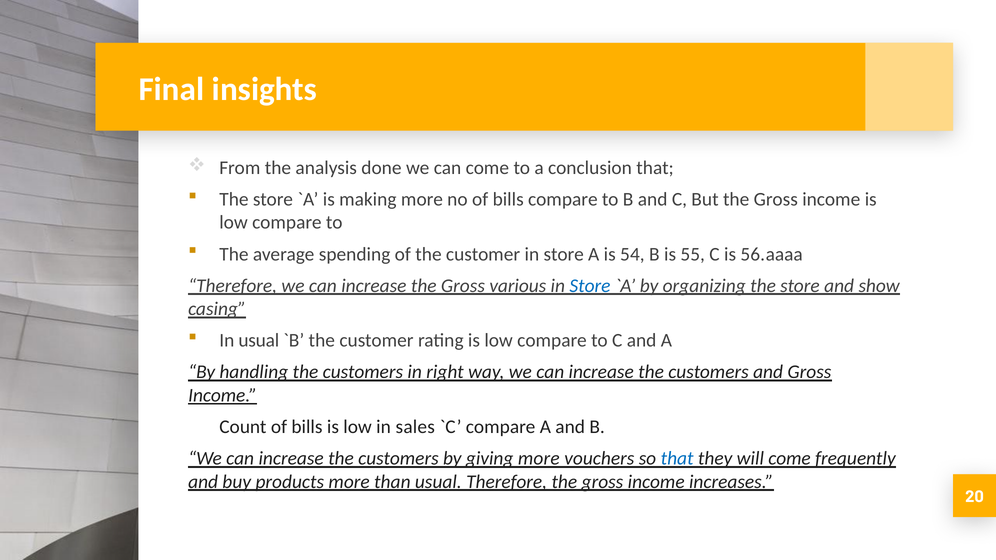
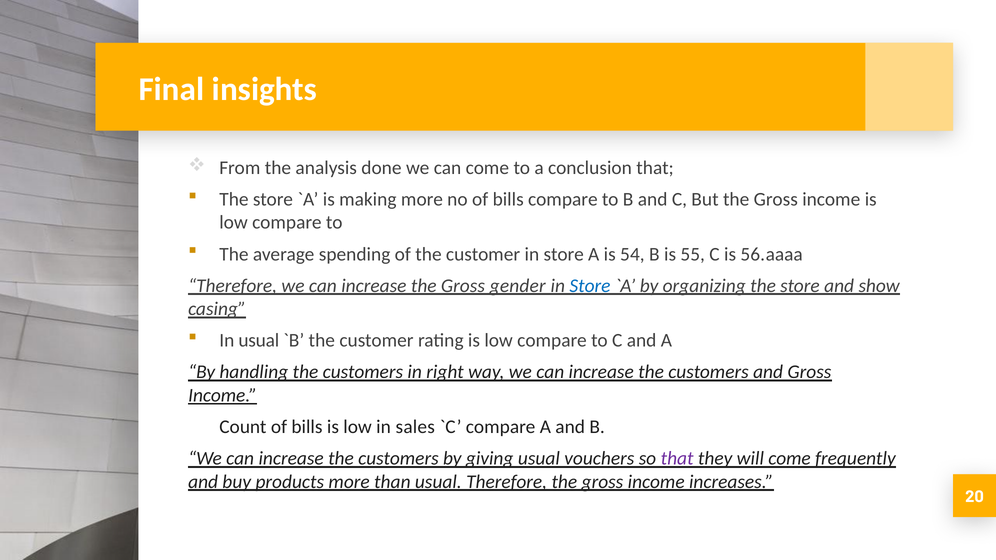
various: various -> gender
giving more: more -> usual
that at (677, 459) colour: blue -> purple
